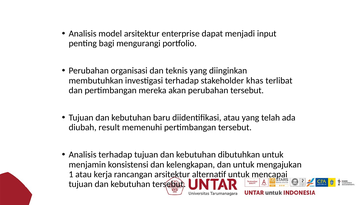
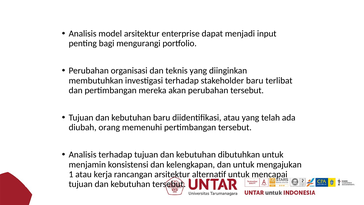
stakeholder khas: khas -> baru
result: result -> orang
